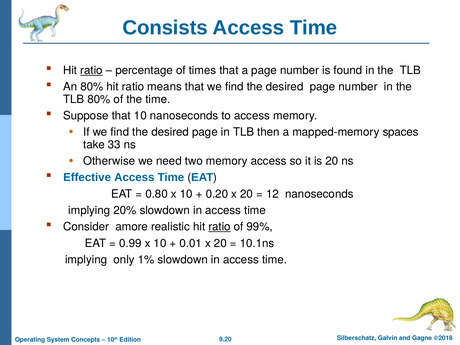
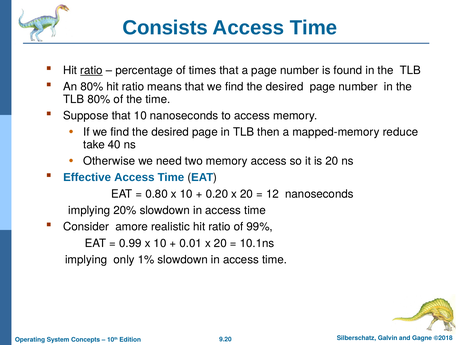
spaces: spaces -> reduce
33: 33 -> 40
ratio at (220, 227) underline: present -> none
